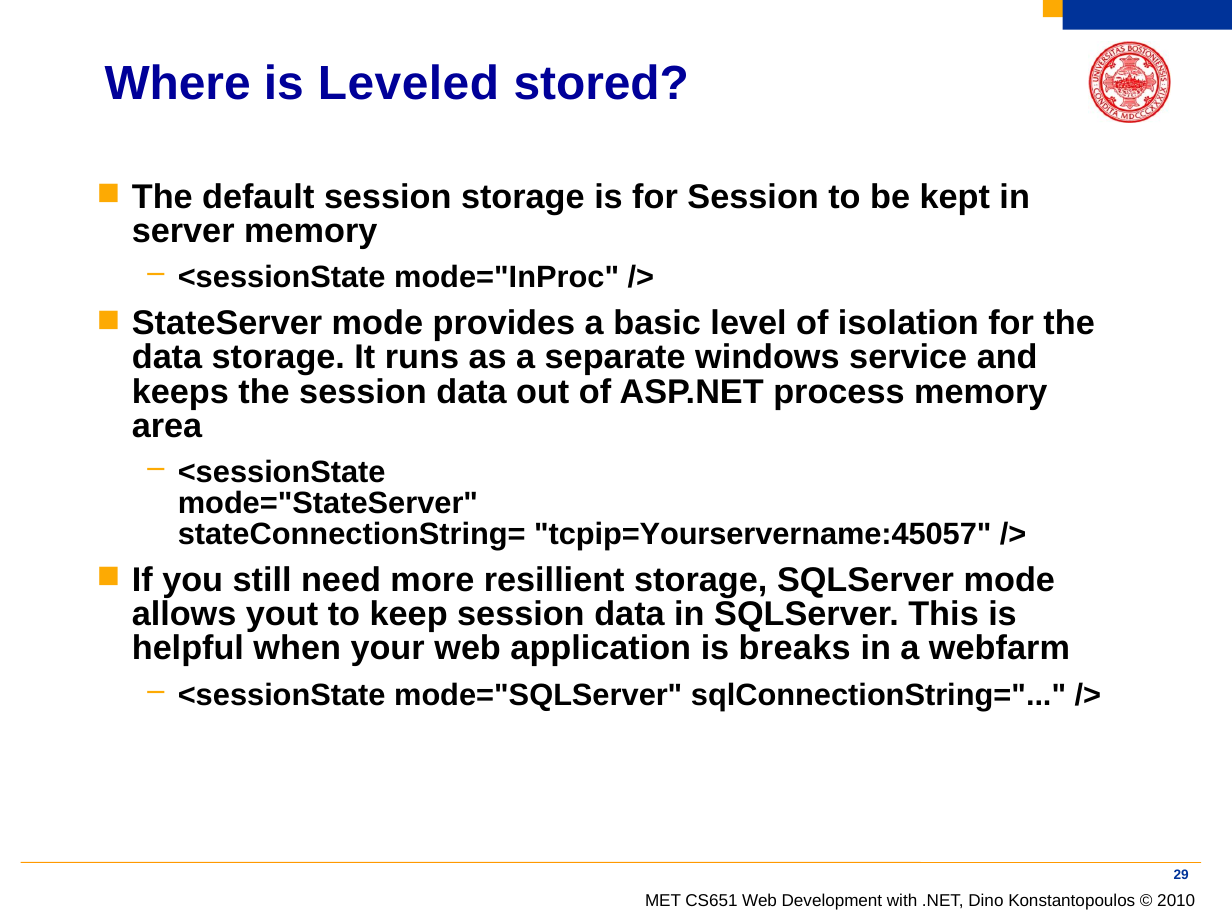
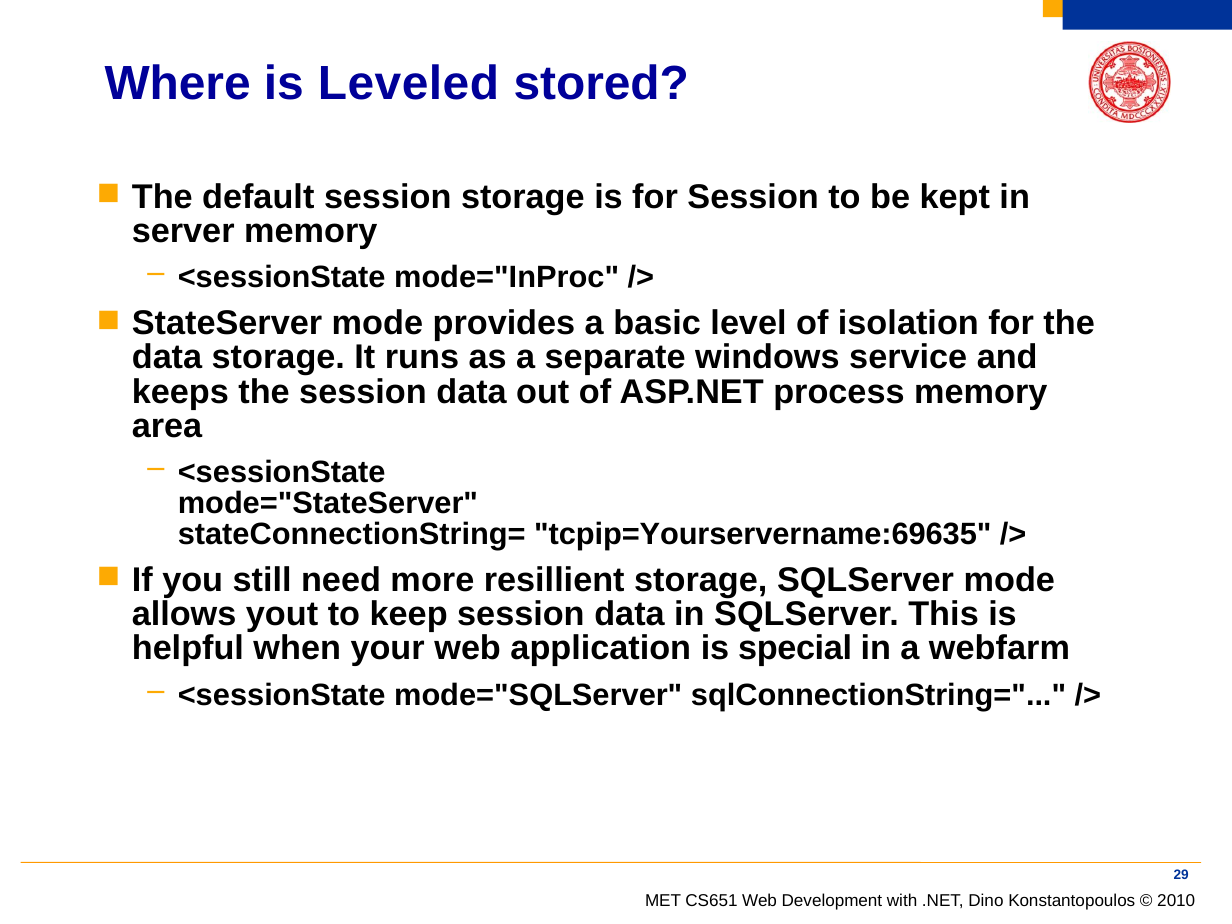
tcpip=Yourservername:45057: tcpip=Yourservername:45057 -> tcpip=Yourservername:69635
breaks: breaks -> special
